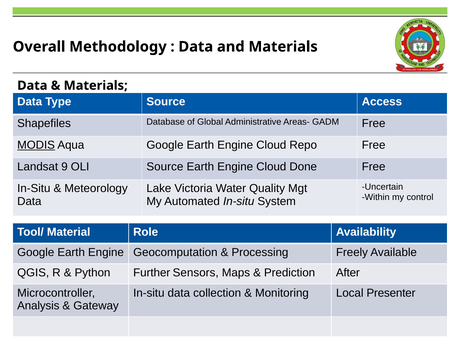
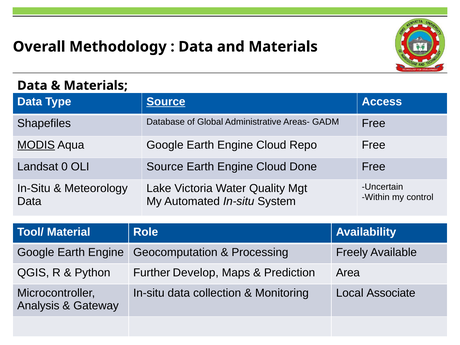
Source at (166, 102) underline: none -> present
9: 9 -> 0
Sensors: Sensors -> Develop
After: After -> Area
Presenter: Presenter -> Associate
